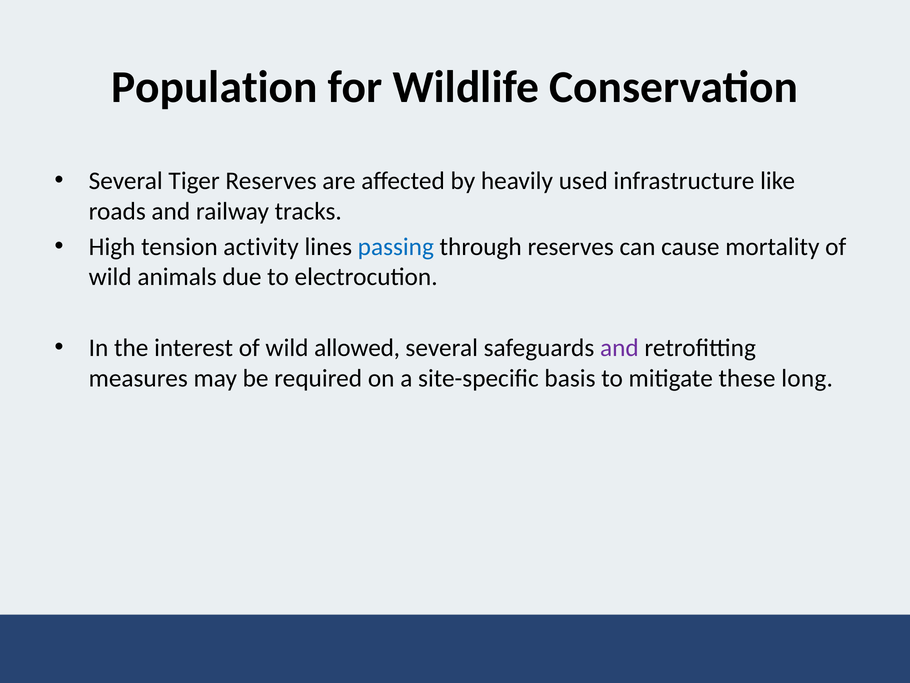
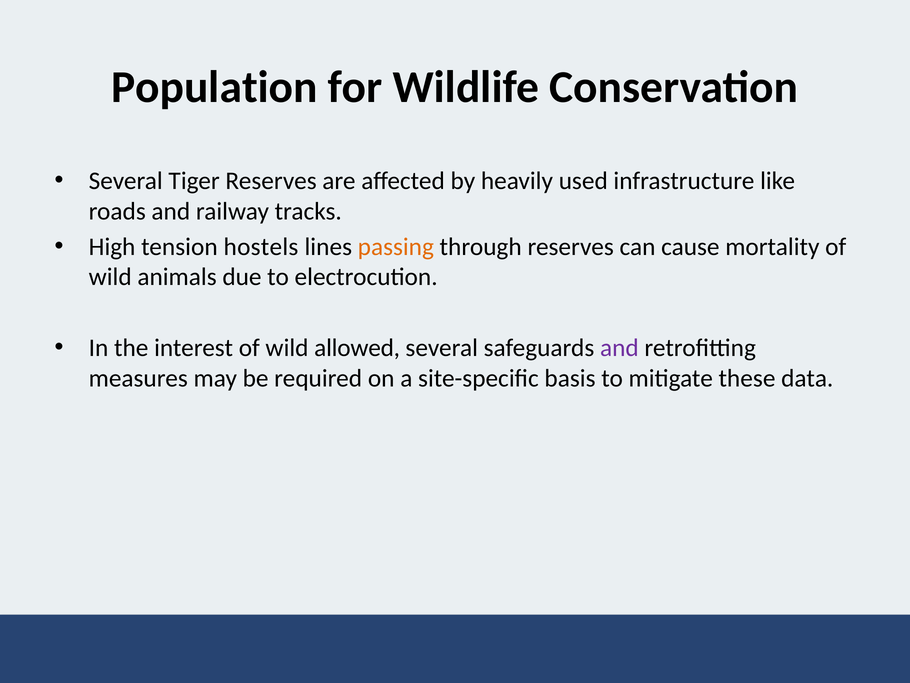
activity: activity -> hostels
passing colour: blue -> orange
long: long -> data
